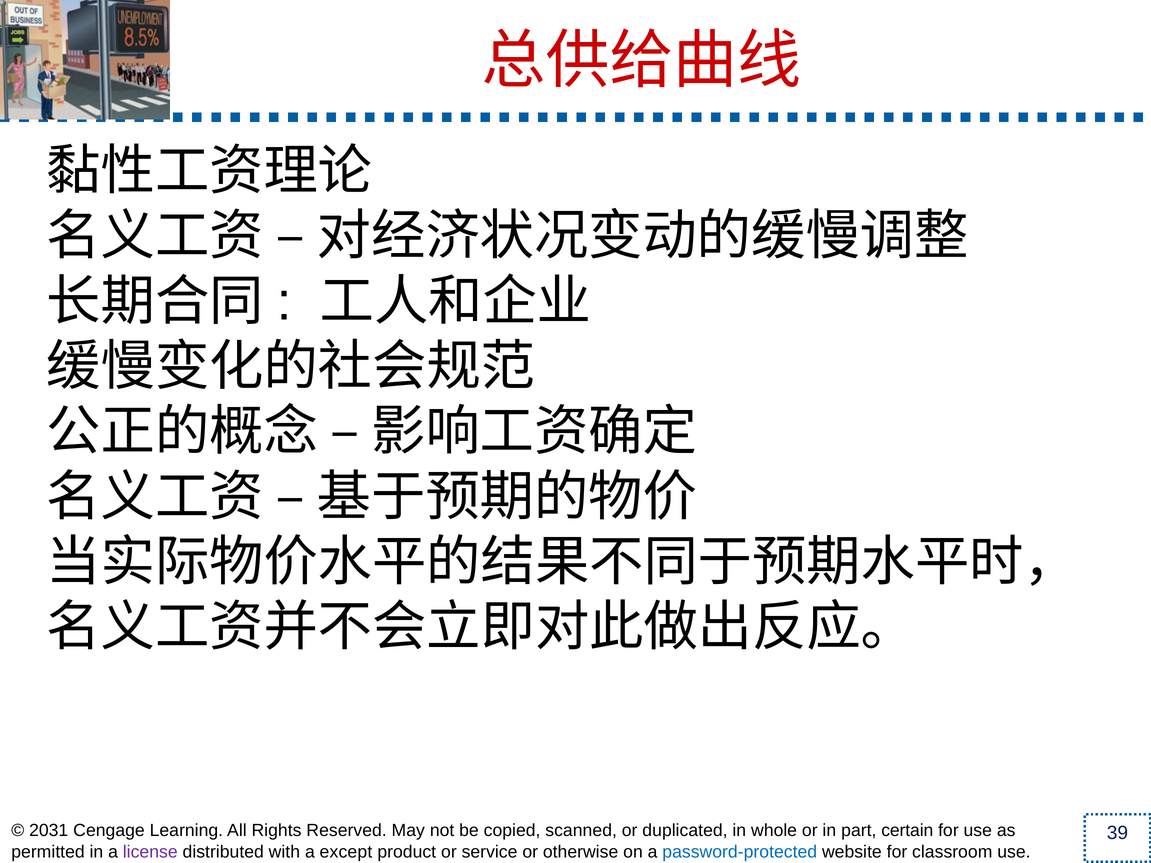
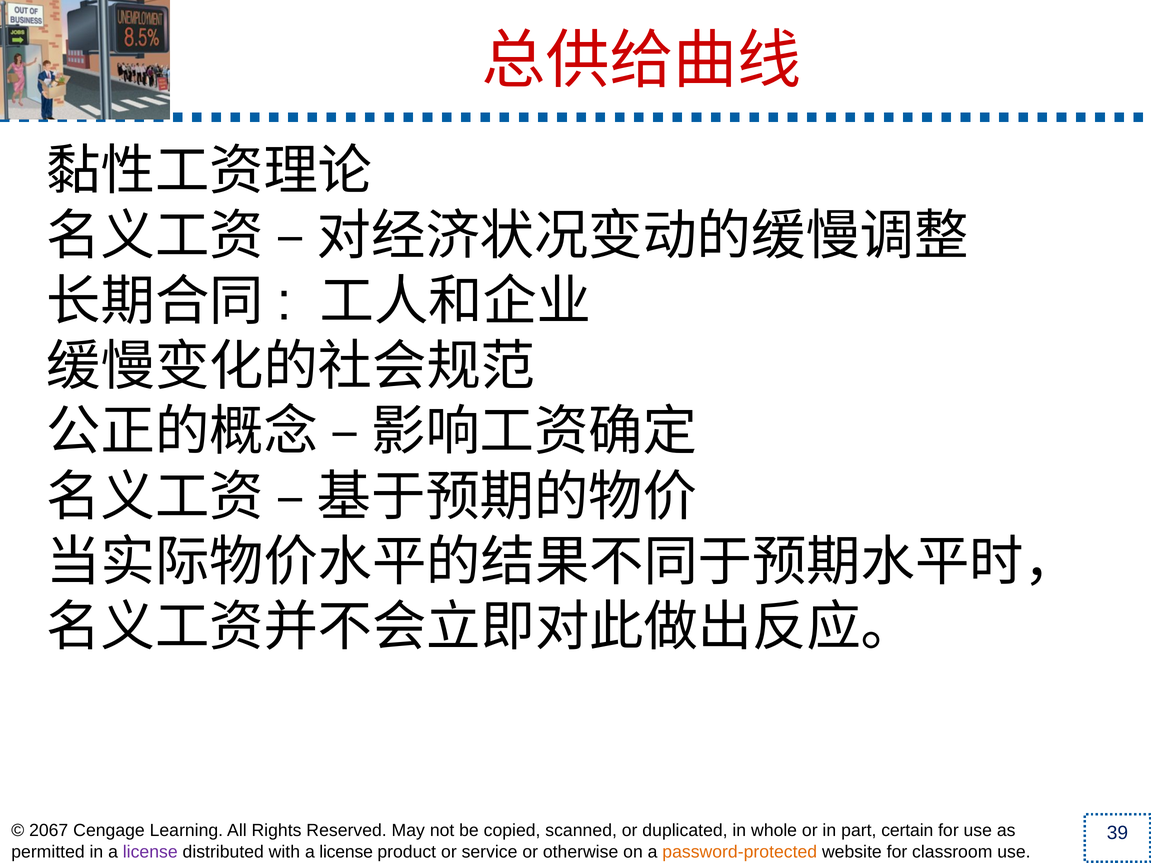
2031: 2031 -> 2067
with a except: except -> license
password-protected colour: blue -> orange
